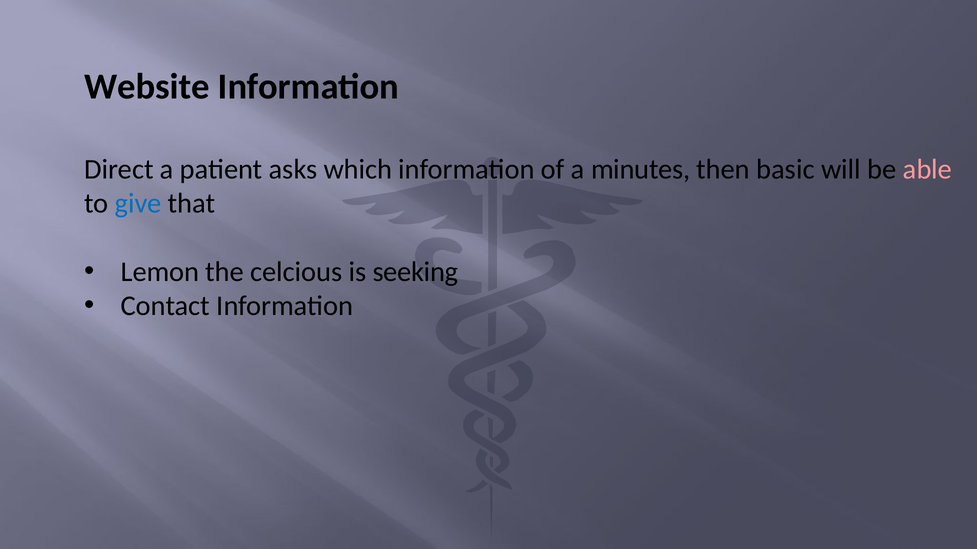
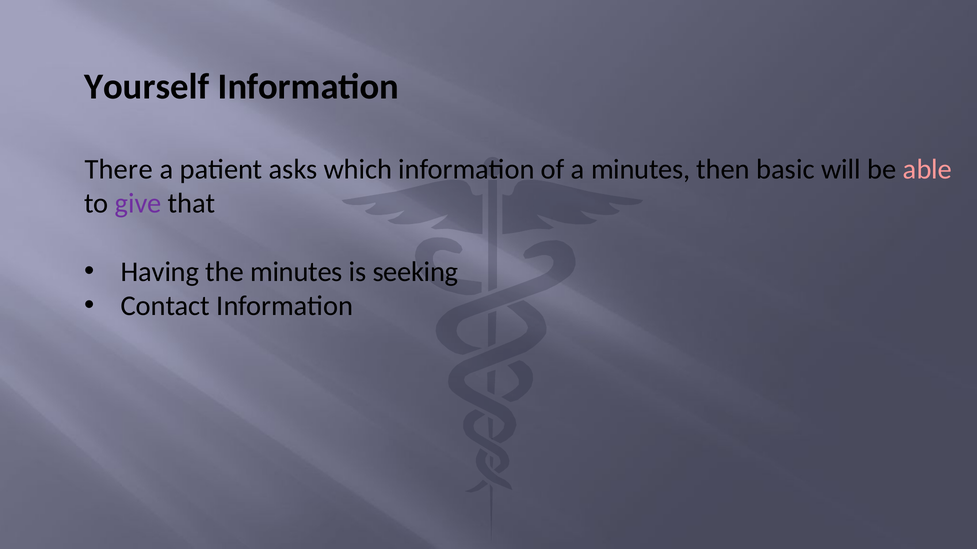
Website: Website -> Yourself
Direct: Direct -> There
give colour: blue -> purple
Lemon: Lemon -> Having
the celcious: celcious -> minutes
